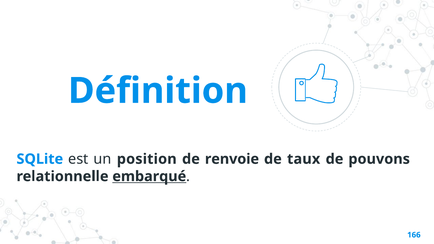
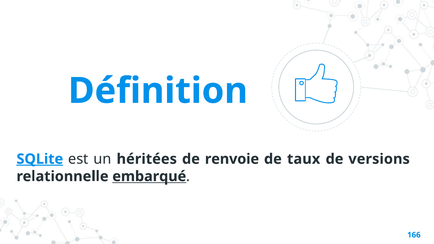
SQLite underline: none -> present
position: position -> héritées
pouvons: pouvons -> versions
